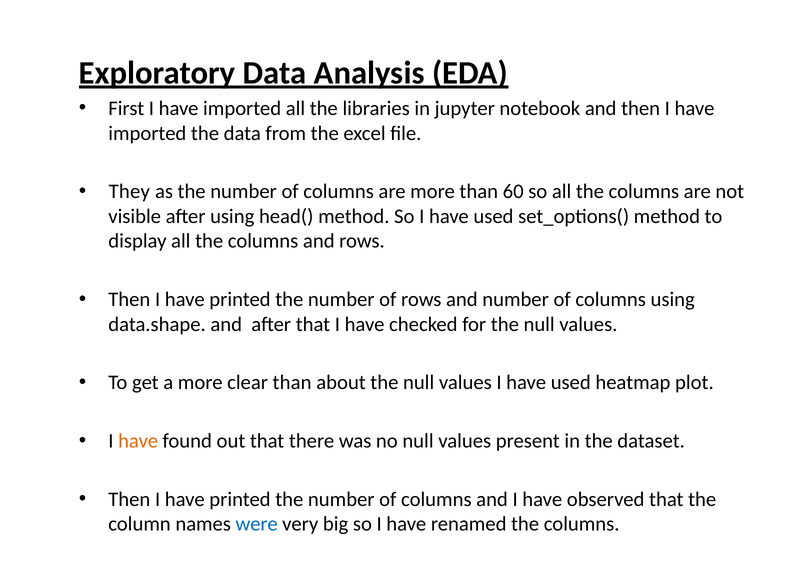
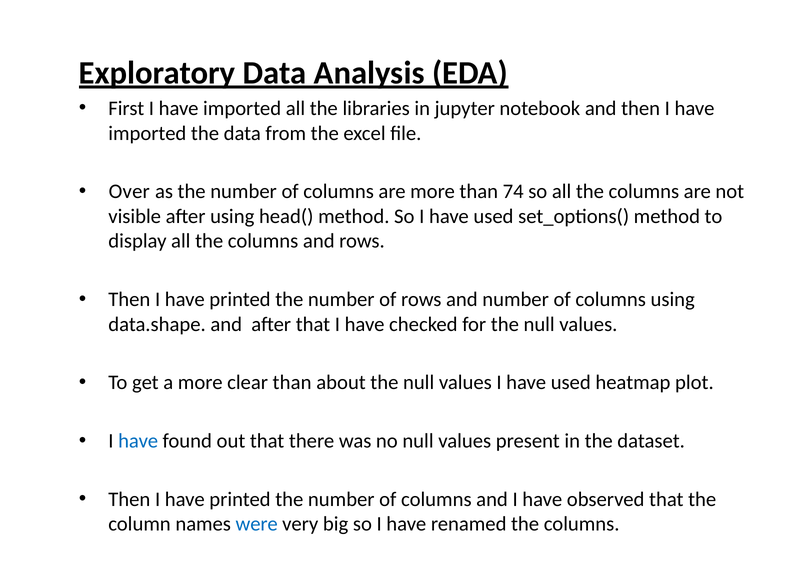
They: They -> Over
60: 60 -> 74
have at (138, 442) colour: orange -> blue
